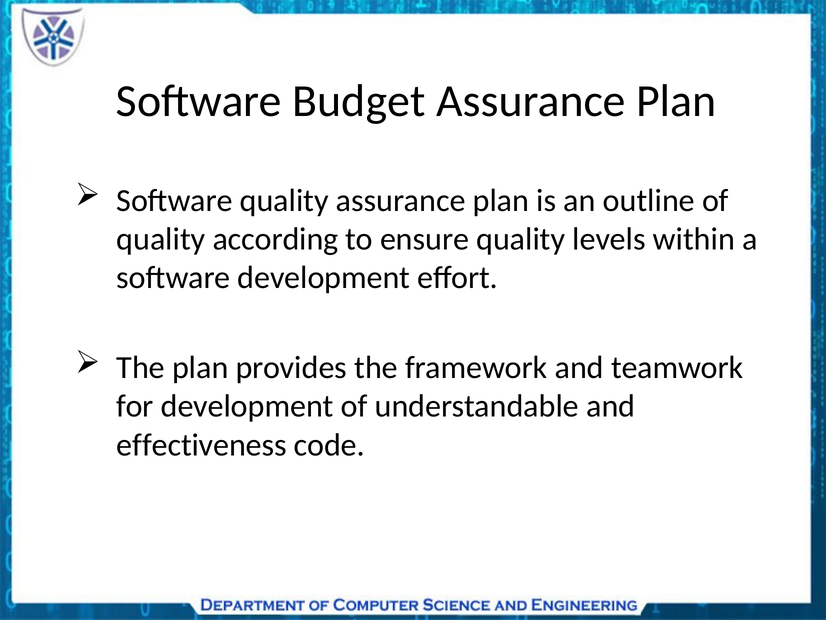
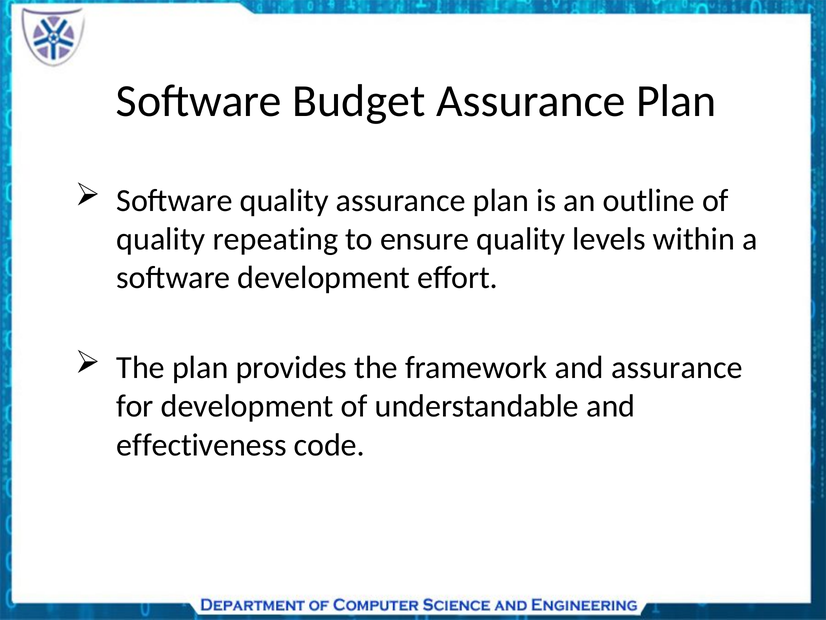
according: according -> repeating
and teamwork: teamwork -> assurance
